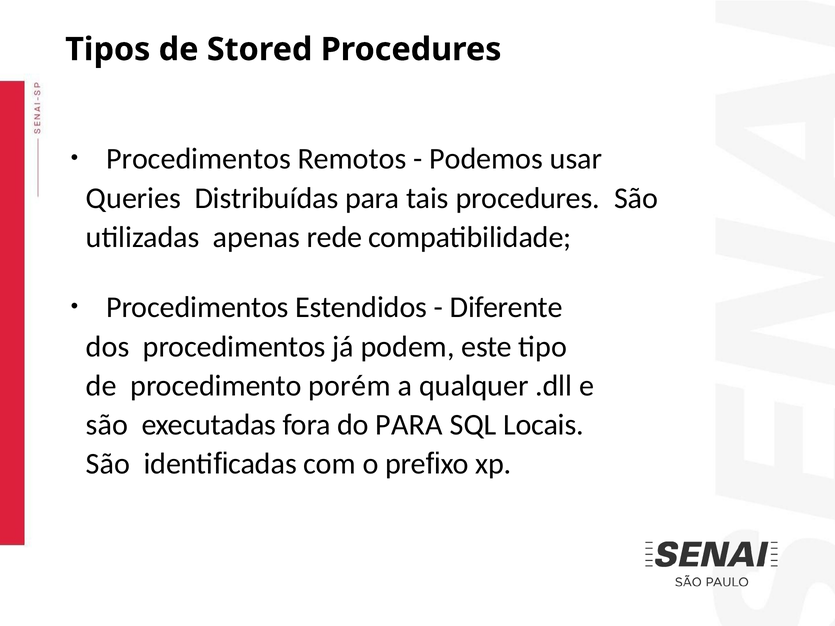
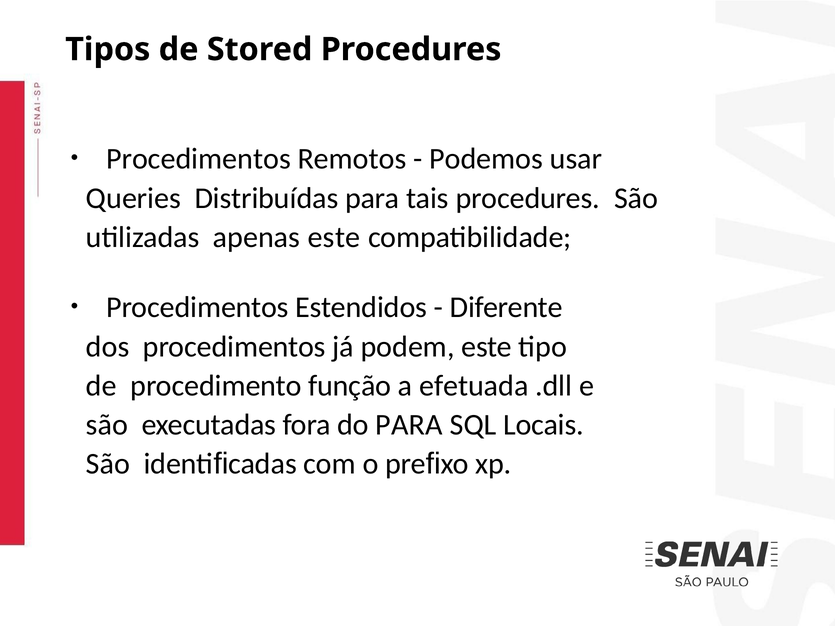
apenas rede: rede -> este
porém: porém -> função
qualquer: qualquer -> efetuada
